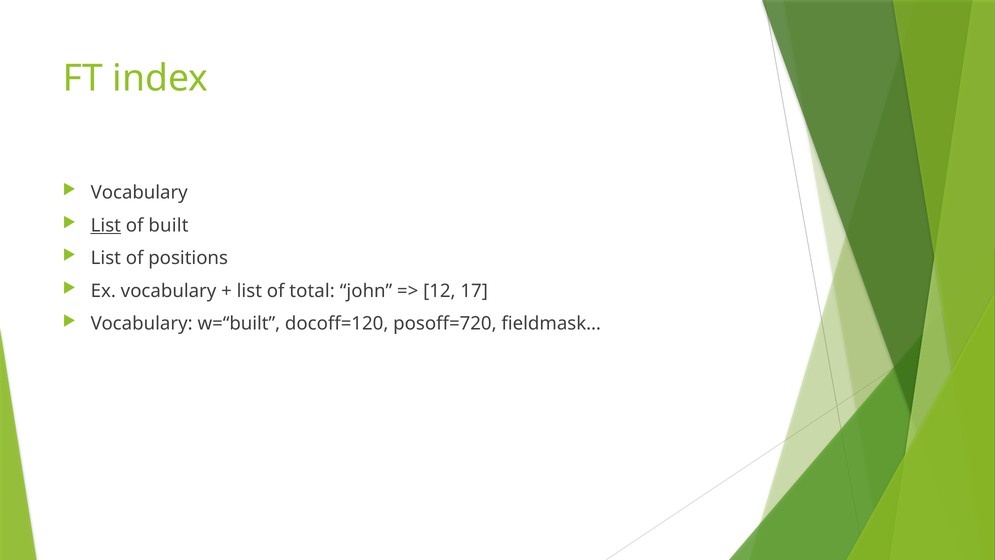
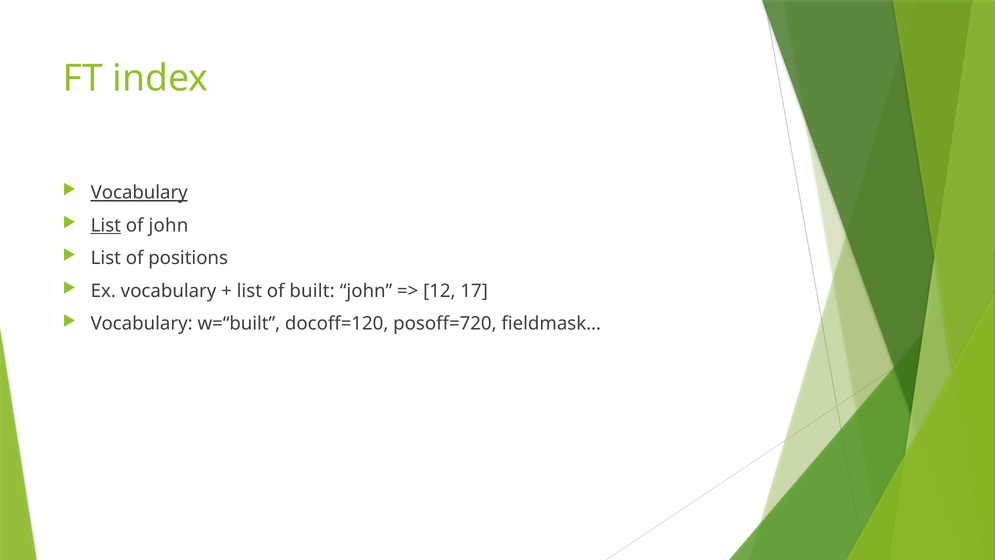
Vocabulary at (139, 193) underline: none -> present
of built: built -> john
total: total -> built
